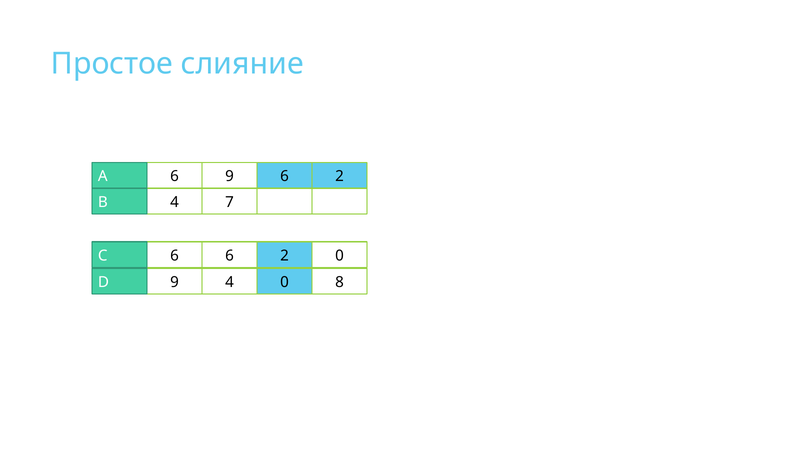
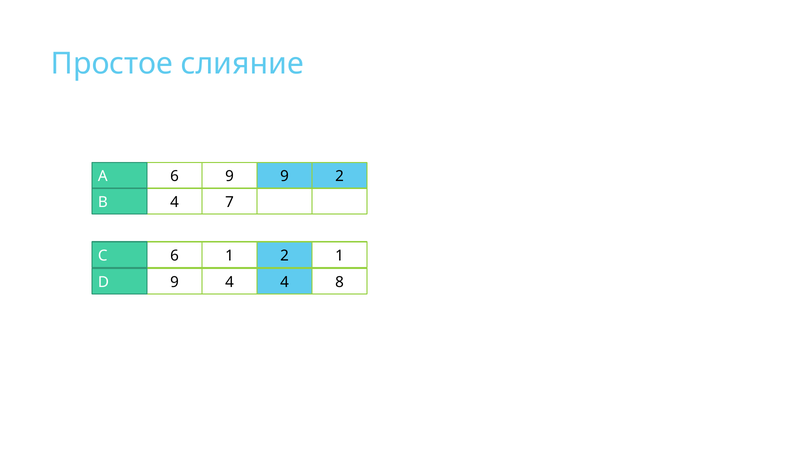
9 6: 6 -> 9
6 6: 6 -> 1
2 0: 0 -> 1
4 0: 0 -> 4
